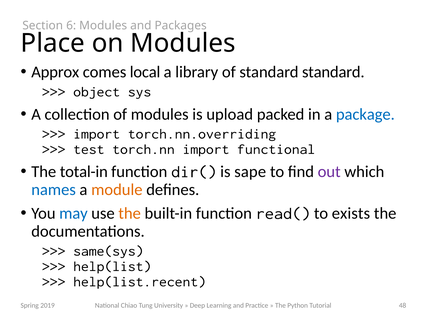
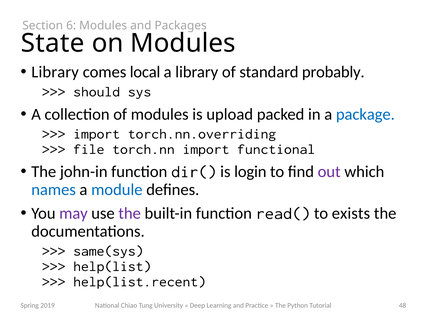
Place: Place -> State
Approx at (55, 72): Approx -> Library
standard standard: standard -> probably
object: object -> should
test: test -> file
total-in: total-in -> john-in
sape: sape -> login
module colour: orange -> blue
may colour: blue -> purple
the at (130, 213) colour: orange -> purple
